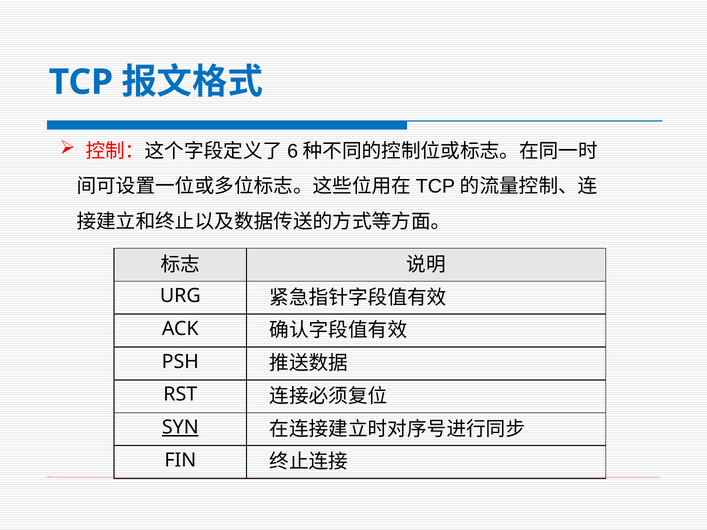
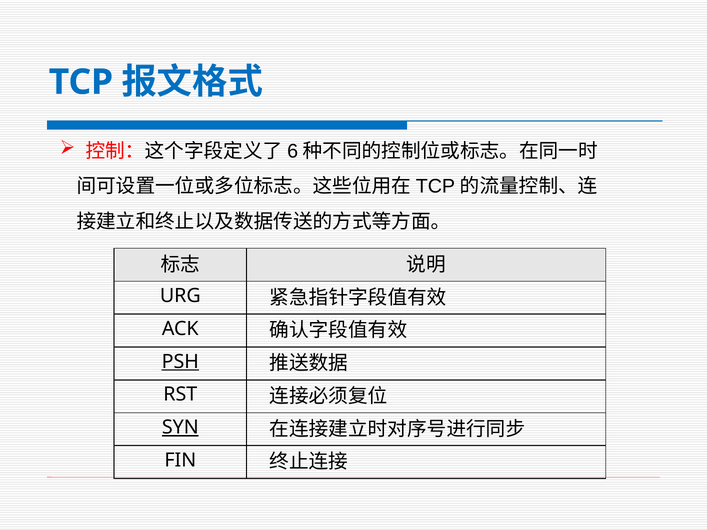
PSH underline: none -> present
